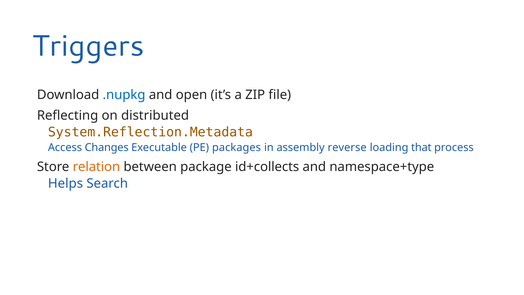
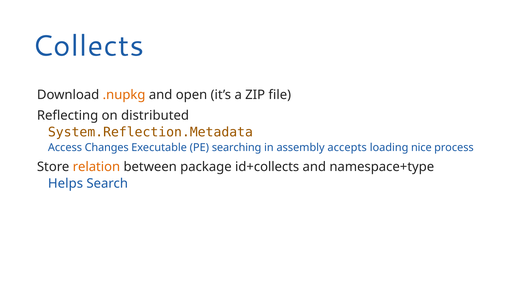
Triggers: Triggers -> Collects
.nupkg colour: blue -> orange
packages: packages -> searching
reverse: reverse -> accepts
that: that -> nice
